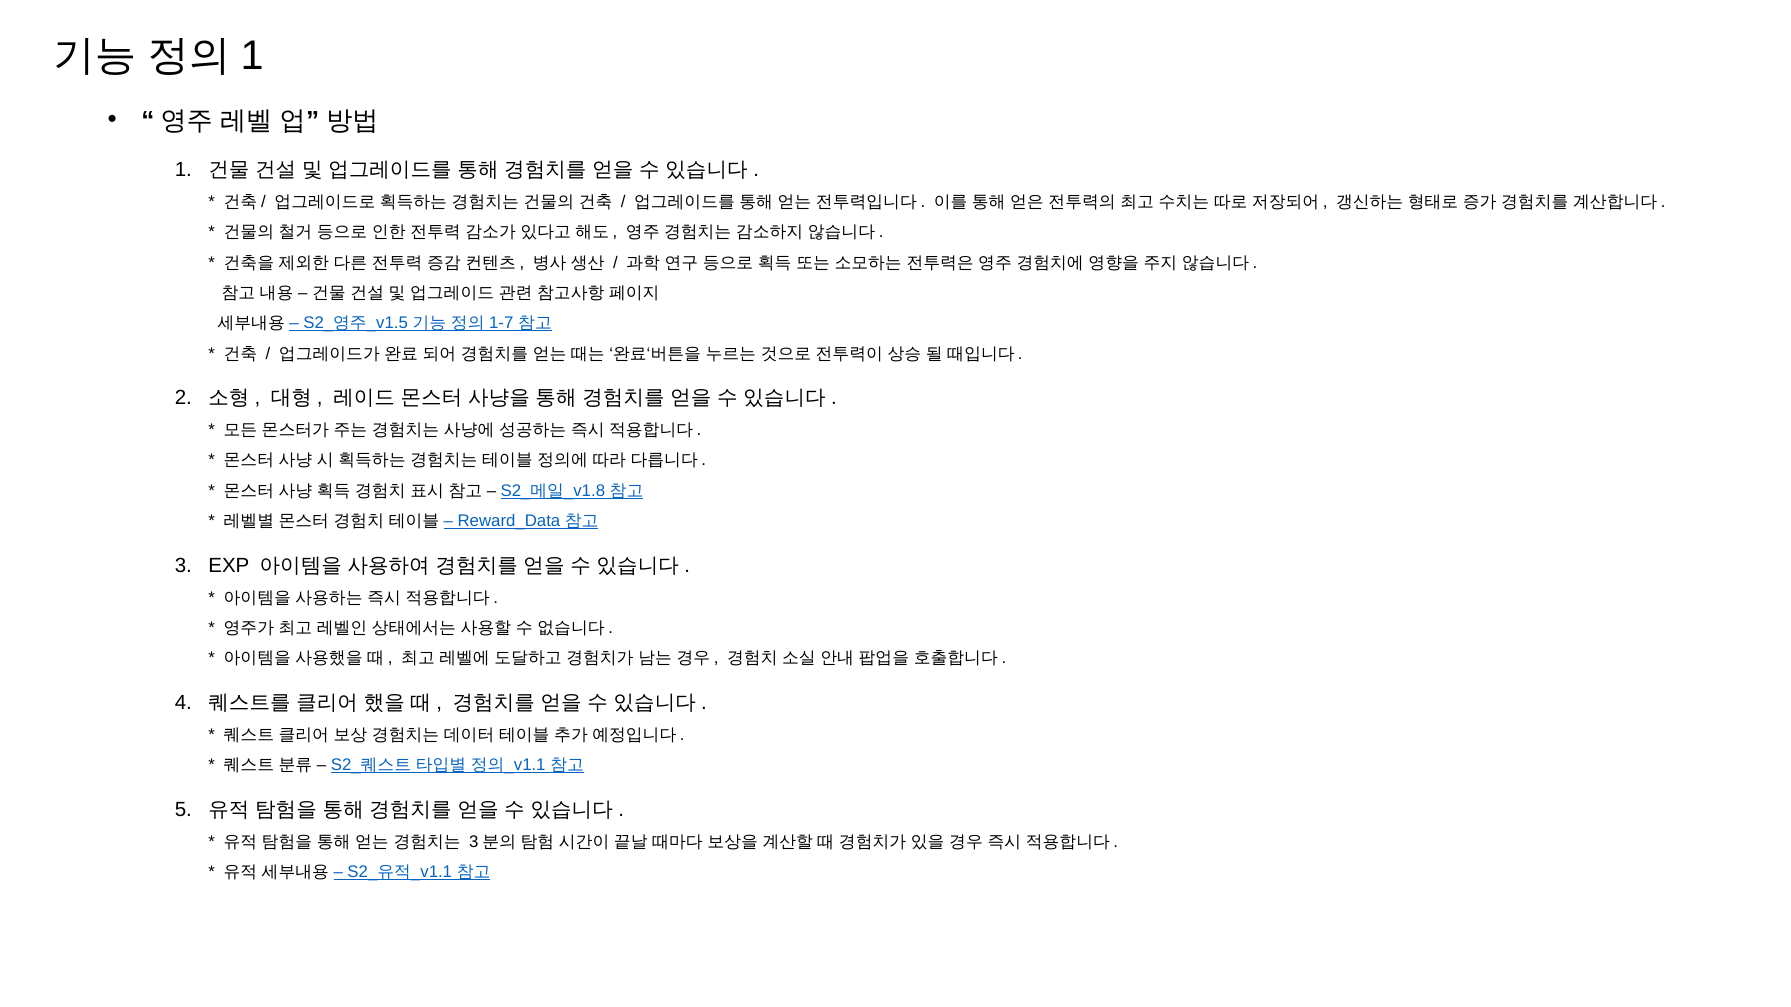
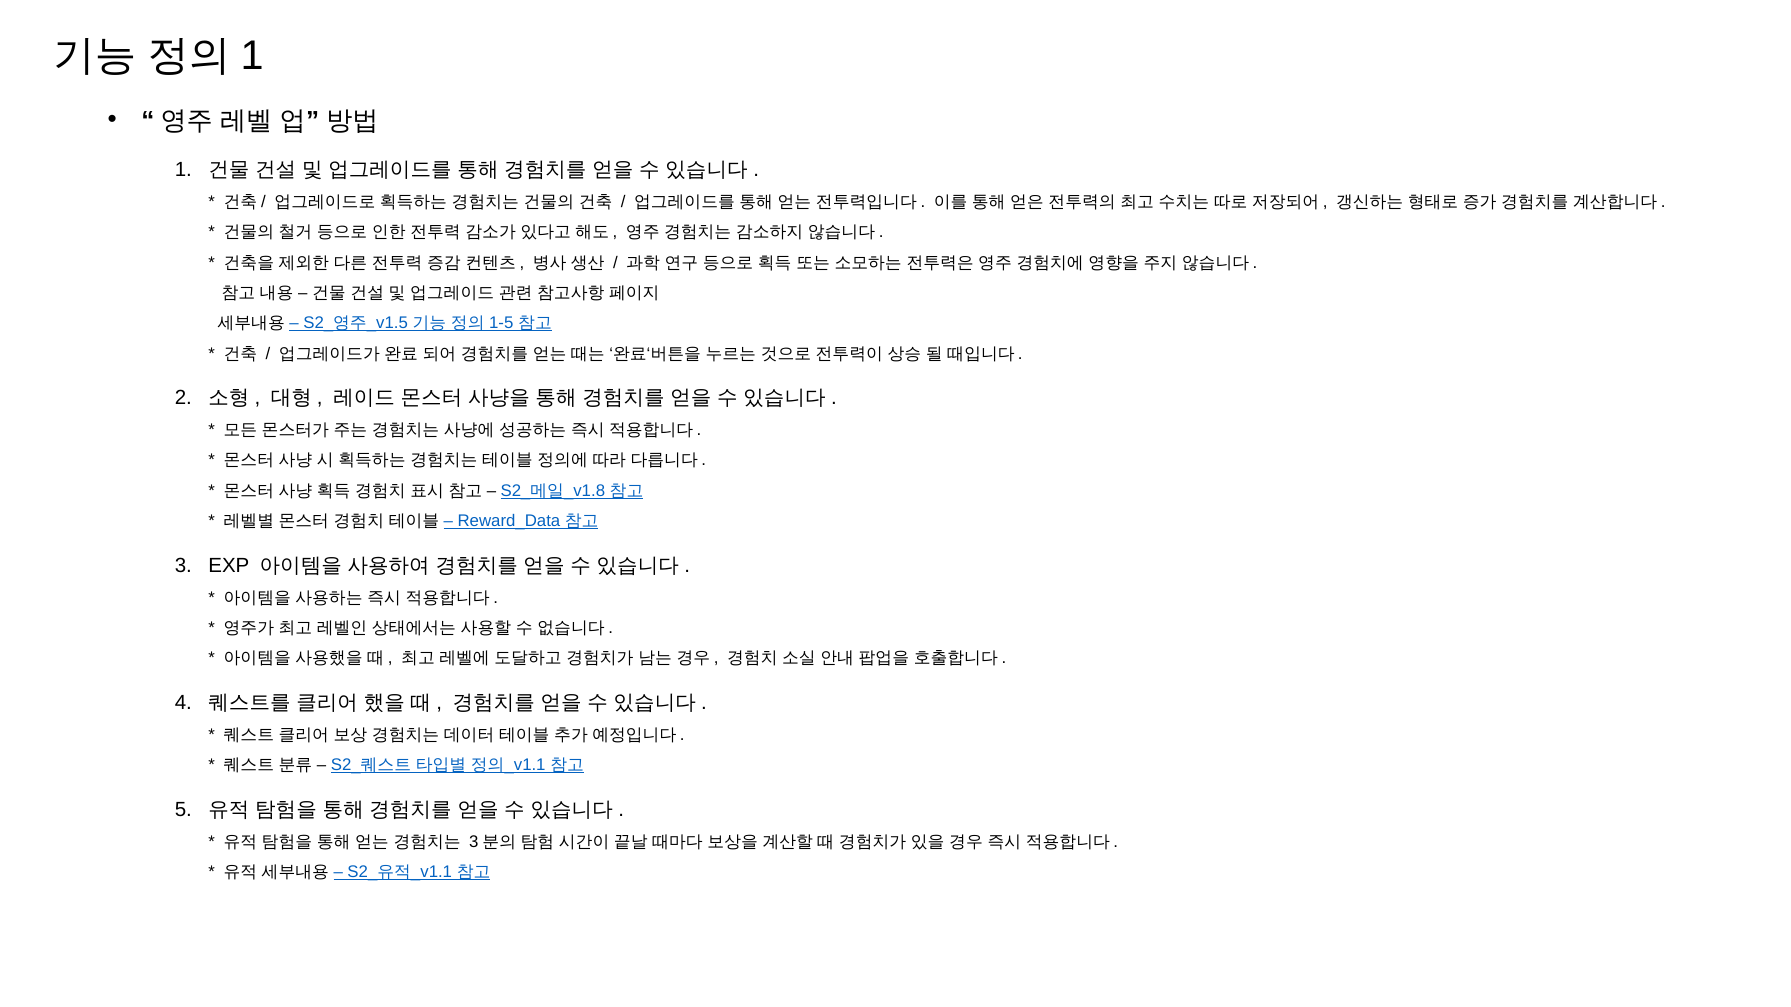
1-7: 1-7 -> 1-5
